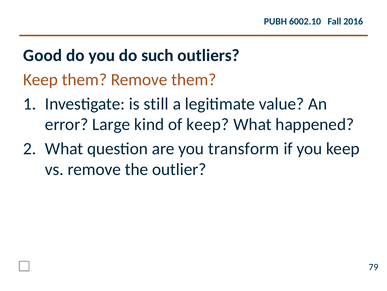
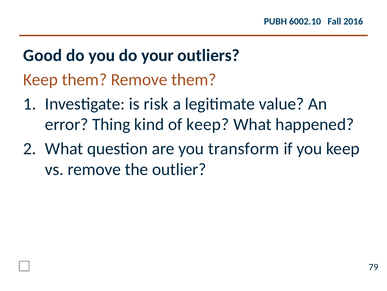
such: such -> your
still: still -> risk
Large: Large -> Thing
